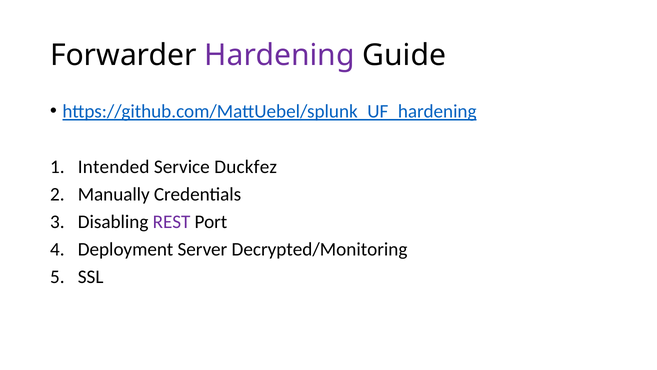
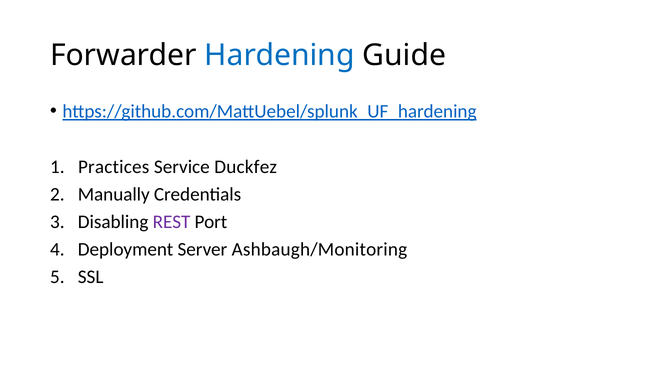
Hardening colour: purple -> blue
Intended: Intended -> Practices
Decrypted/Monitoring: Decrypted/Monitoring -> Ashbaugh/Monitoring
